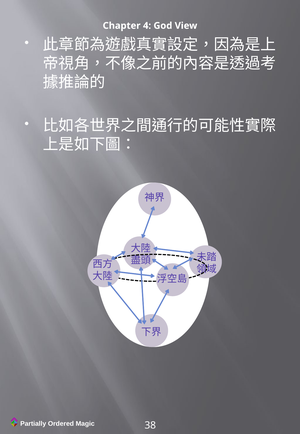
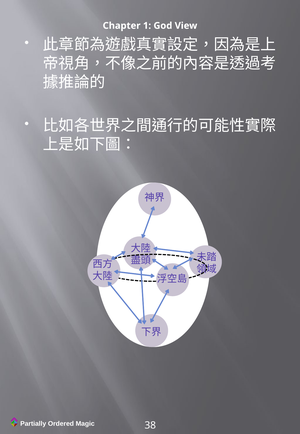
4: 4 -> 1
